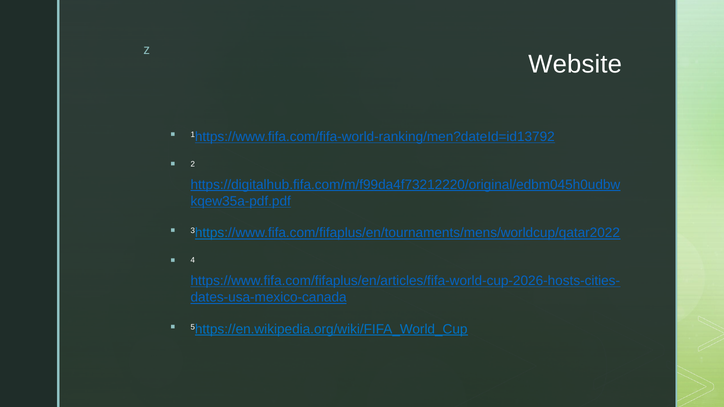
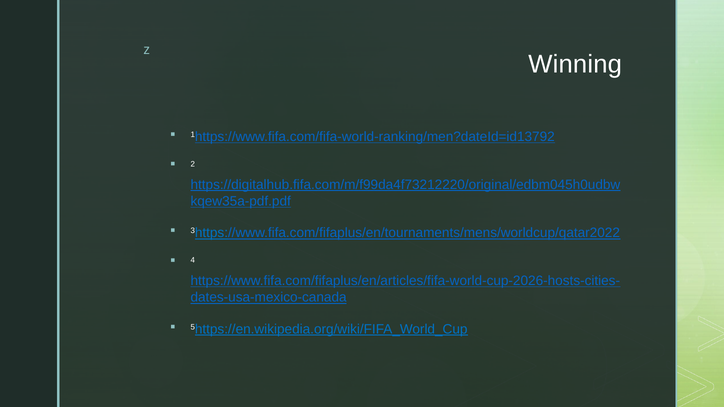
Website: Website -> Winning
